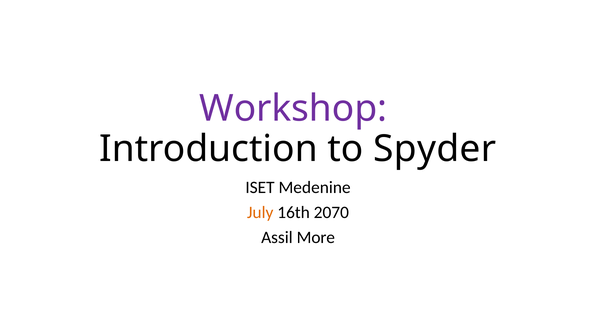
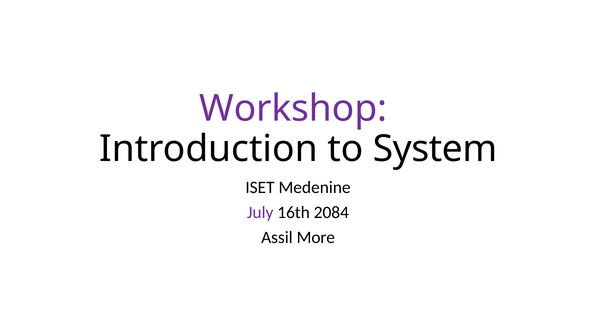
Spyder: Spyder -> System
July colour: orange -> purple
2070: 2070 -> 2084
